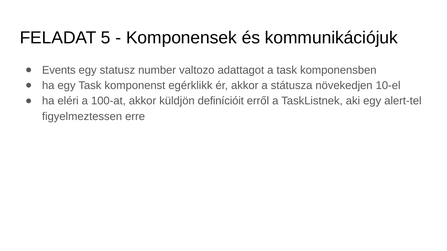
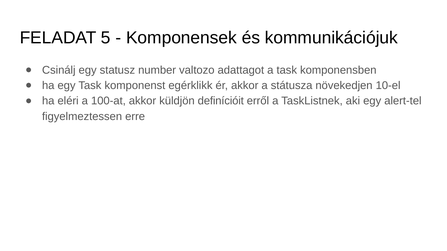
Events: Events -> Csinálj
